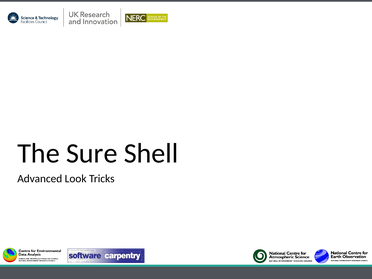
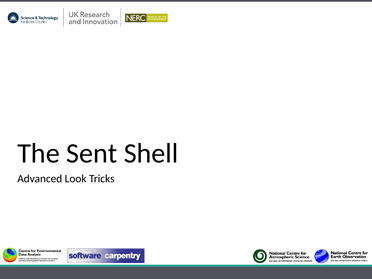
Sure: Sure -> Sent
